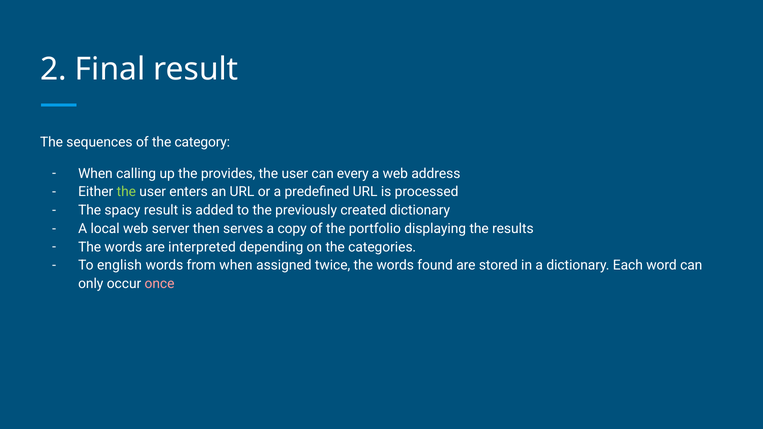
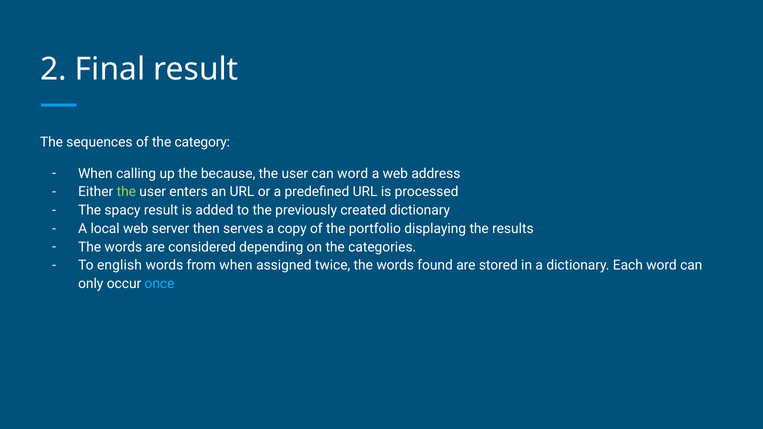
provides: provides -> because
can every: every -> word
interpreted: interpreted -> considered
once colour: pink -> light blue
